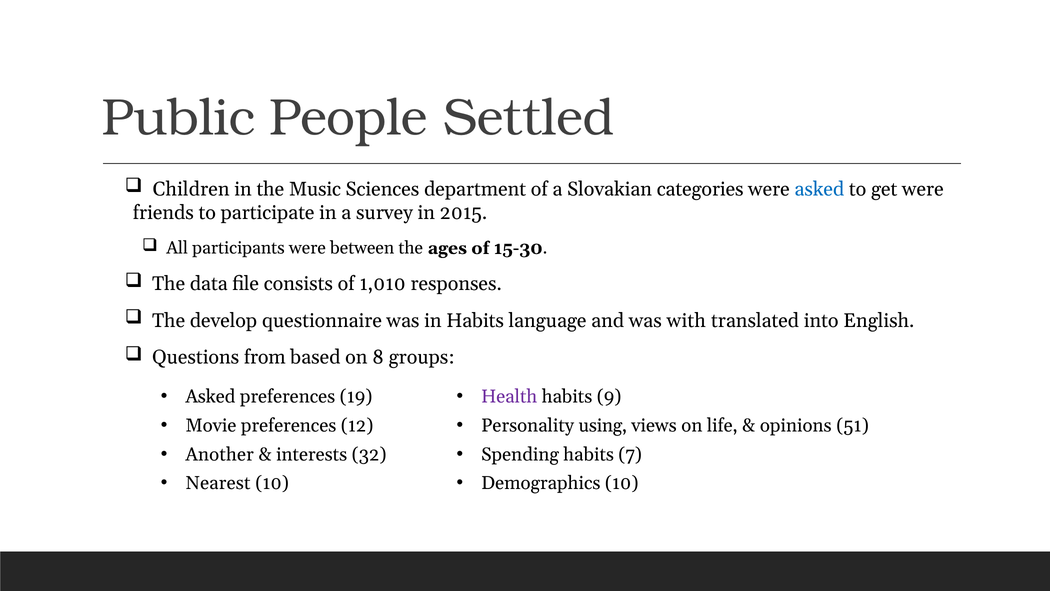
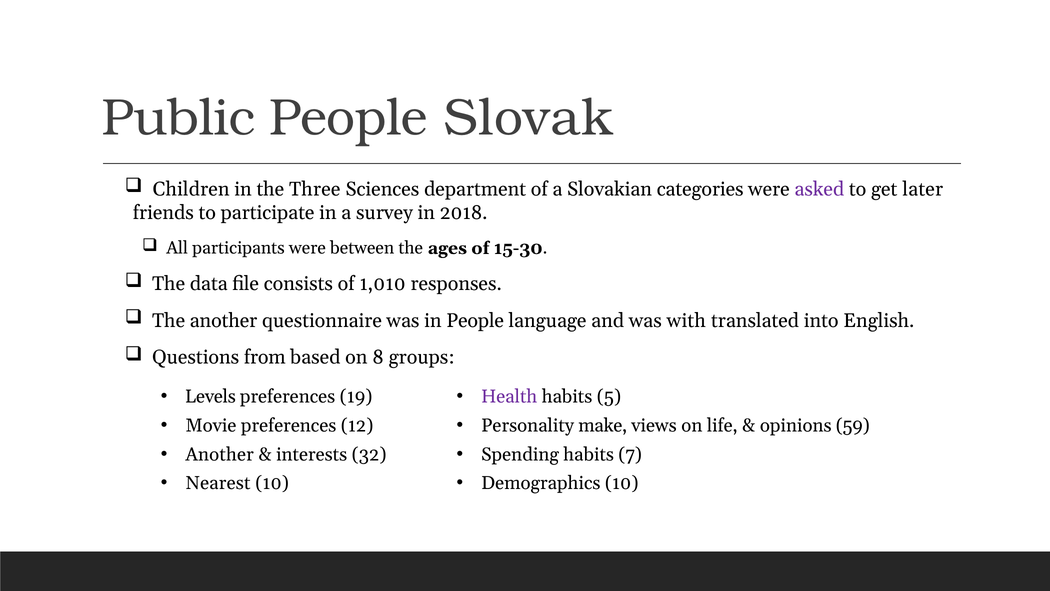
Settled: Settled -> Slovak
Music: Music -> Three
asked at (819, 189) colour: blue -> purple
get were: were -> later
2015: 2015 -> 2018
The develop: develop -> another
in Habits: Habits -> People
Asked at (210, 396): Asked -> Levels
9: 9 -> 5
using: using -> make
51: 51 -> 59
